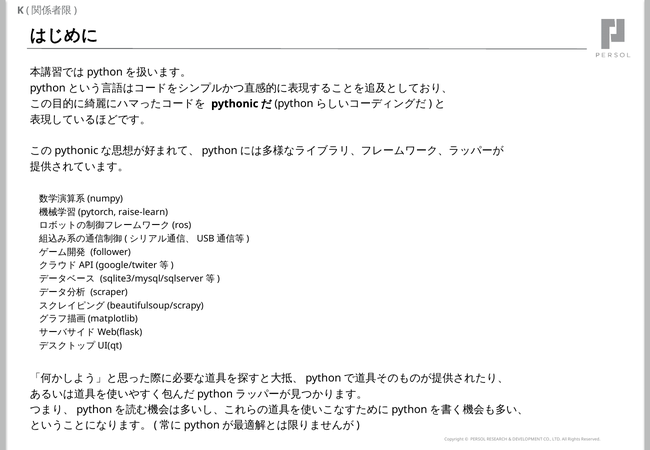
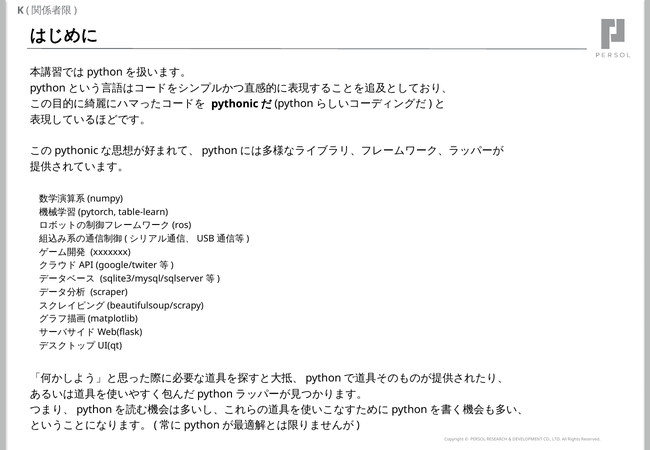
raise-learn: raise-learn -> table-learn
follower: follower -> xxxxxxx
